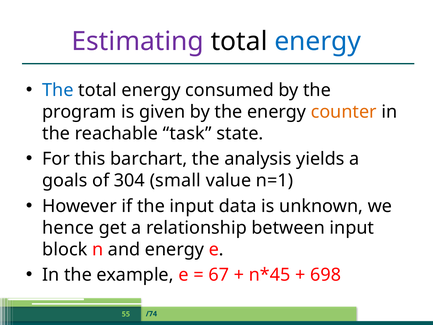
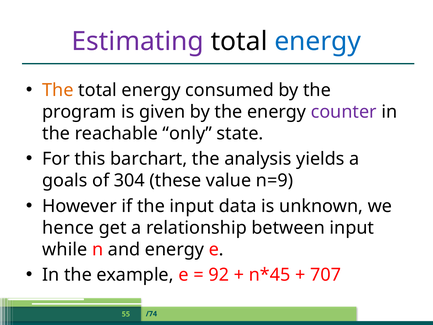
The at (58, 90) colour: blue -> orange
counter colour: orange -> purple
task: task -> only
small: small -> these
n=1: n=1 -> n=9
block: block -> while
67: 67 -> 92
698: 698 -> 707
